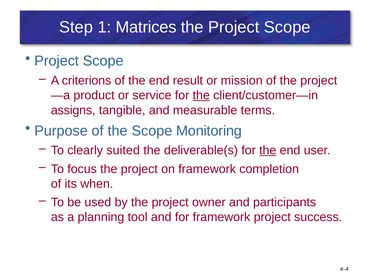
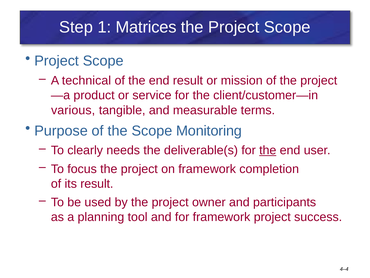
criterions: criterions -> technical
the at (201, 95) underline: present -> none
assigns: assigns -> various
suited: suited -> needs
its when: when -> result
